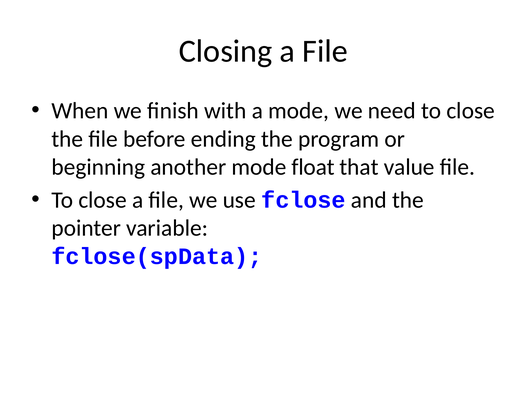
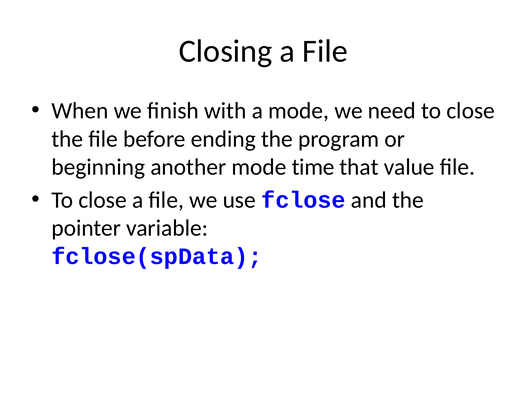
float: float -> time
